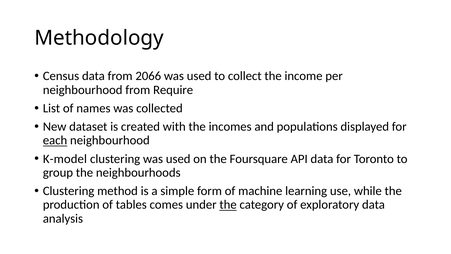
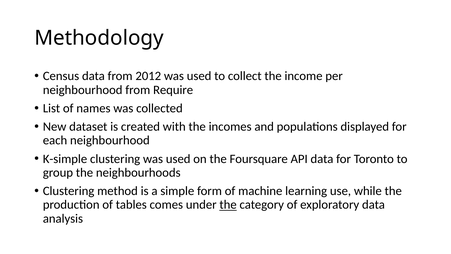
2066: 2066 -> 2012
each underline: present -> none
K-model: K-model -> K-simple
